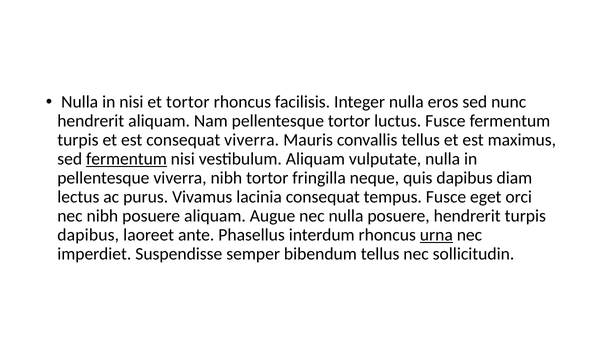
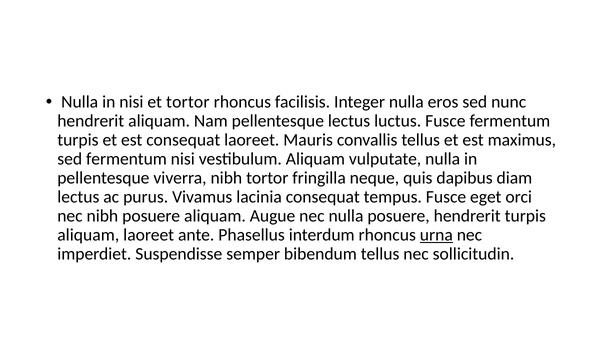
pellentesque tortor: tortor -> lectus
consequat viverra: viverra -> laoreet
fermentum at (126, 159) underline: present -> none
dapibus at (88, 235): dapibus -> aliquam
